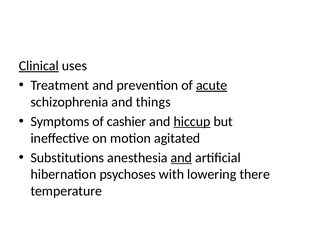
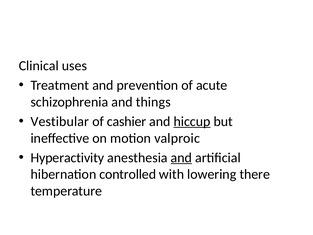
Clinical underline: present -> none
acute underline: present -> none
Symptoms: Symptoms -> Vestibular
agitated: agitated -> valproic
Substitutions: Substitutions -> Hyperactivity
psychoses: psychoses -> controlled
